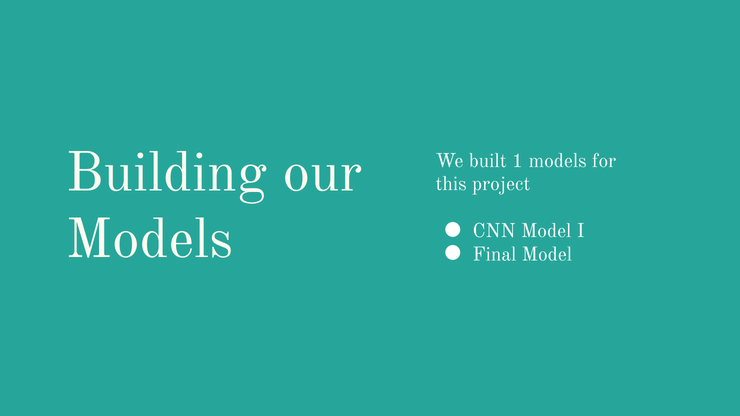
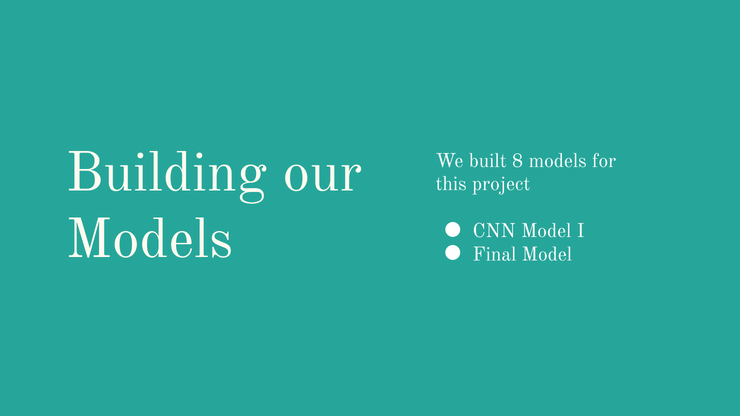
1: 1 -> 8
